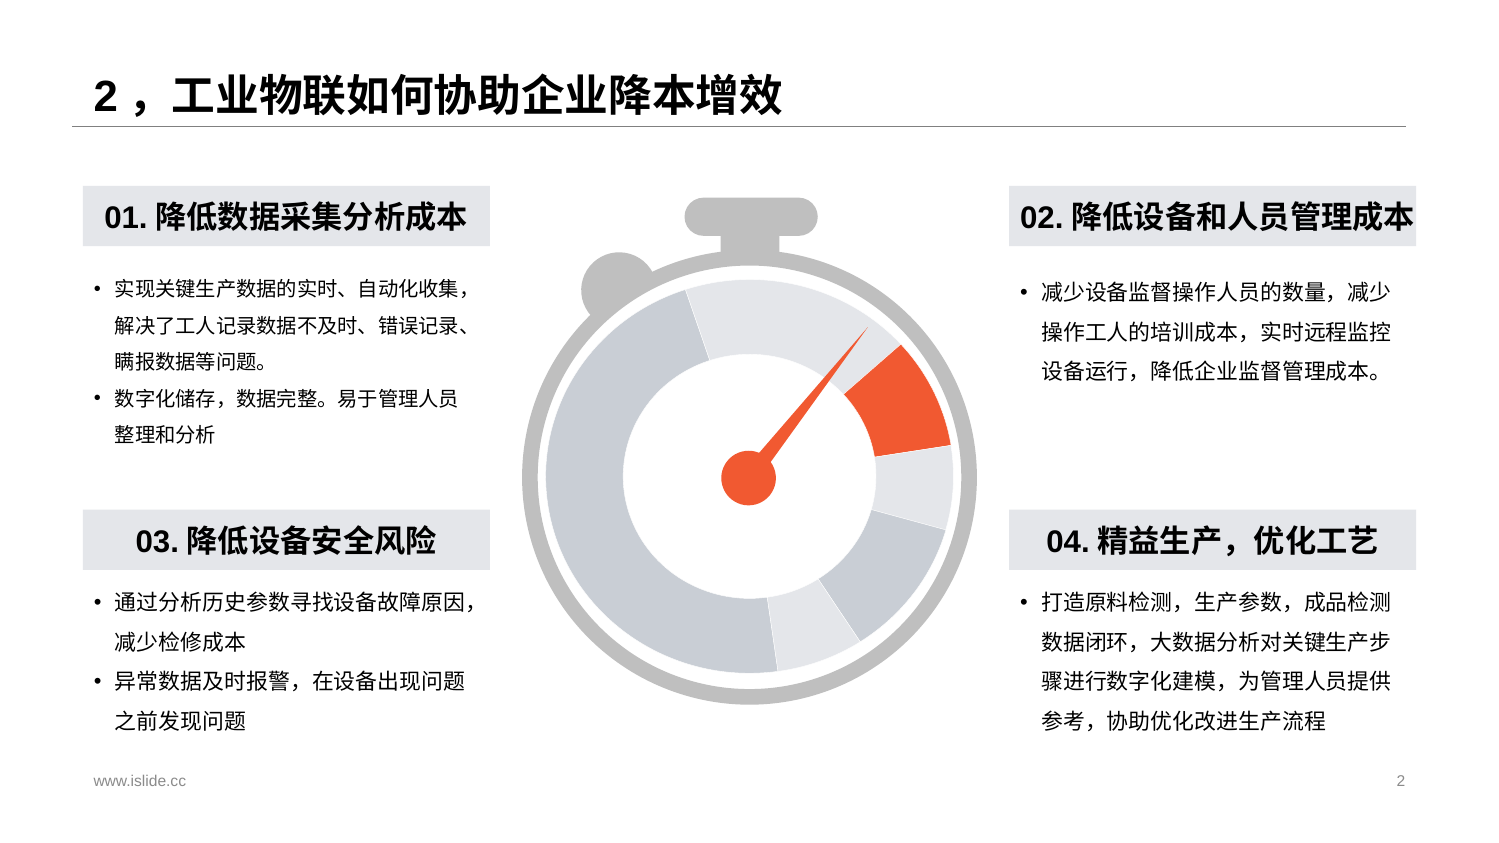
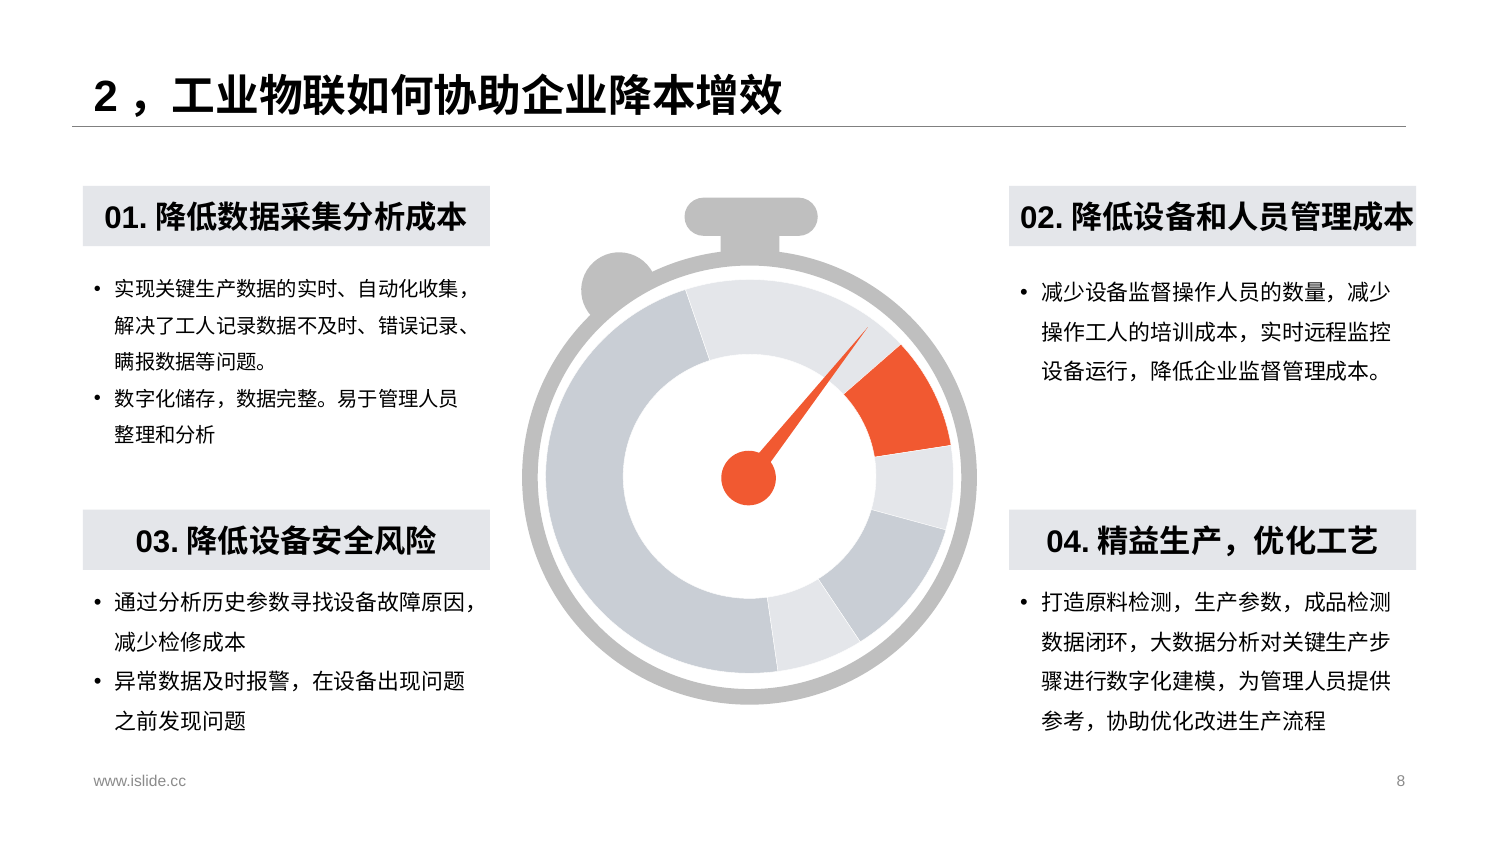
www.islide.cc 2: 2 -> 8
